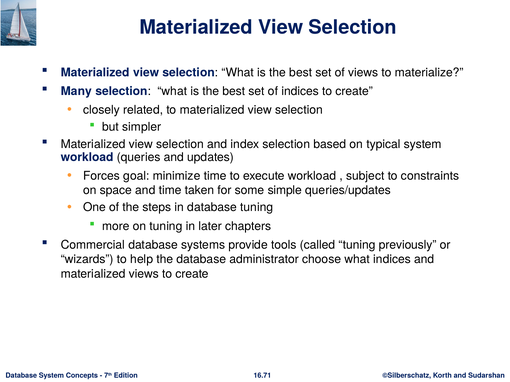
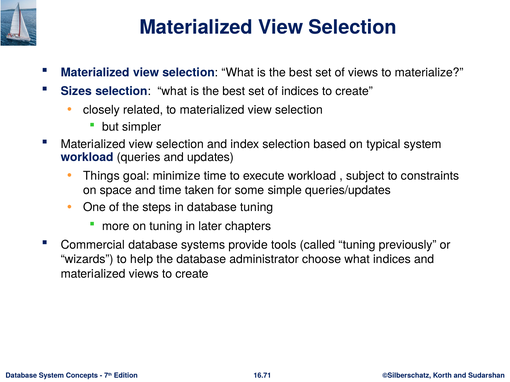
Many: Many -> Sizes
Forces: Forces -> Things
